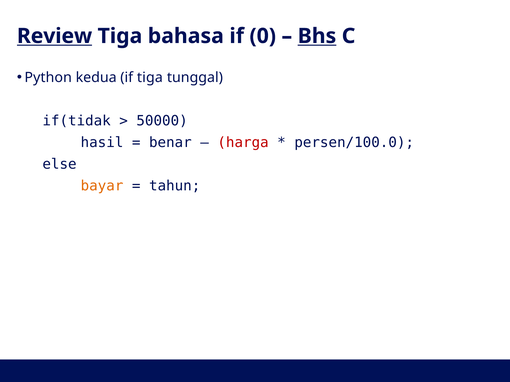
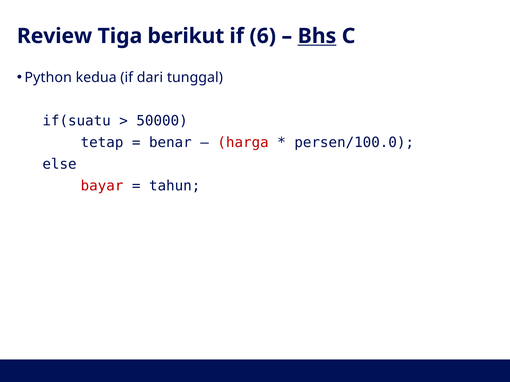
Review underline: present -> none
bahasa: bahasa -> berikut
0: 0 -> 6
if tiga: tiga -> dari
if(tidak: if(tidak -> if(suatu
hasil: hasil -> tetap
bayar colour: orange -> red
